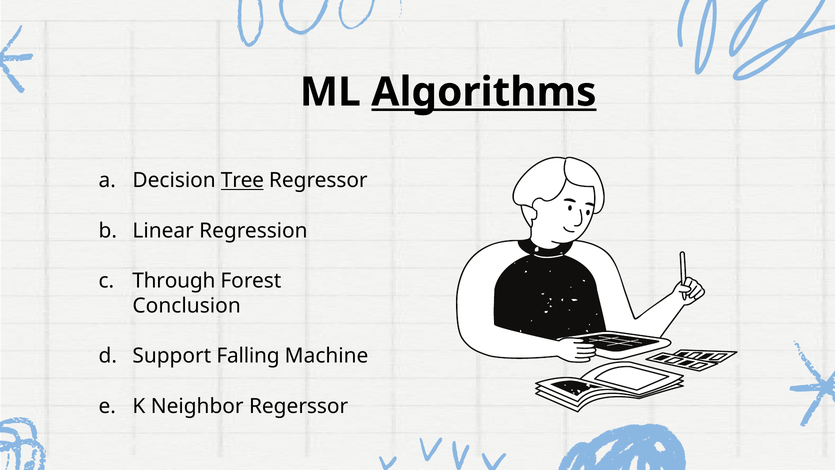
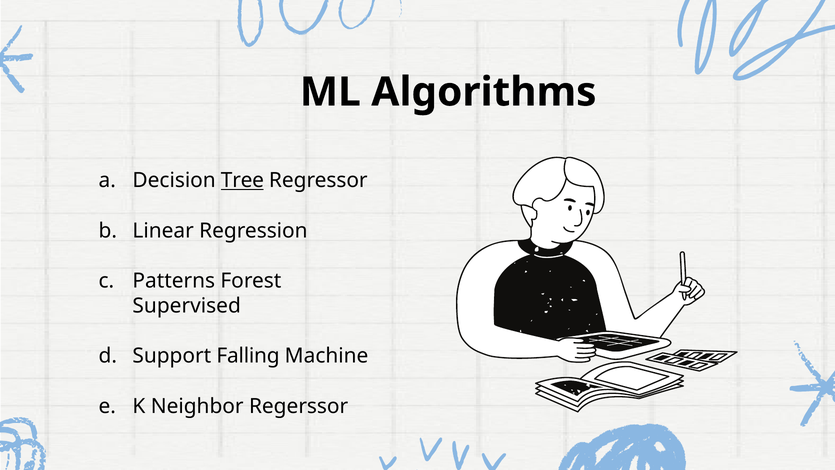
Algorithms underline: present -> none
Through: Through -> Patterns
Conclusion: Conclusion -> Supervised
